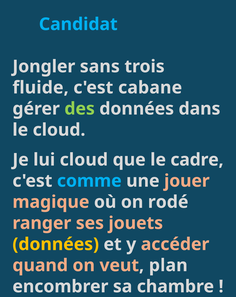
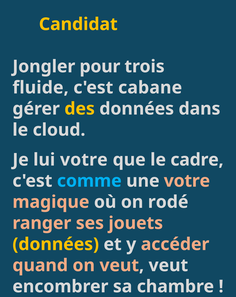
Candidat colour: light blue -> yellow
sans: sans -> pour
des colour: light green -> yellow
lui cloud: cloud -> votre
une jouer: jouer -> votre
veut plan: plan -> veut
